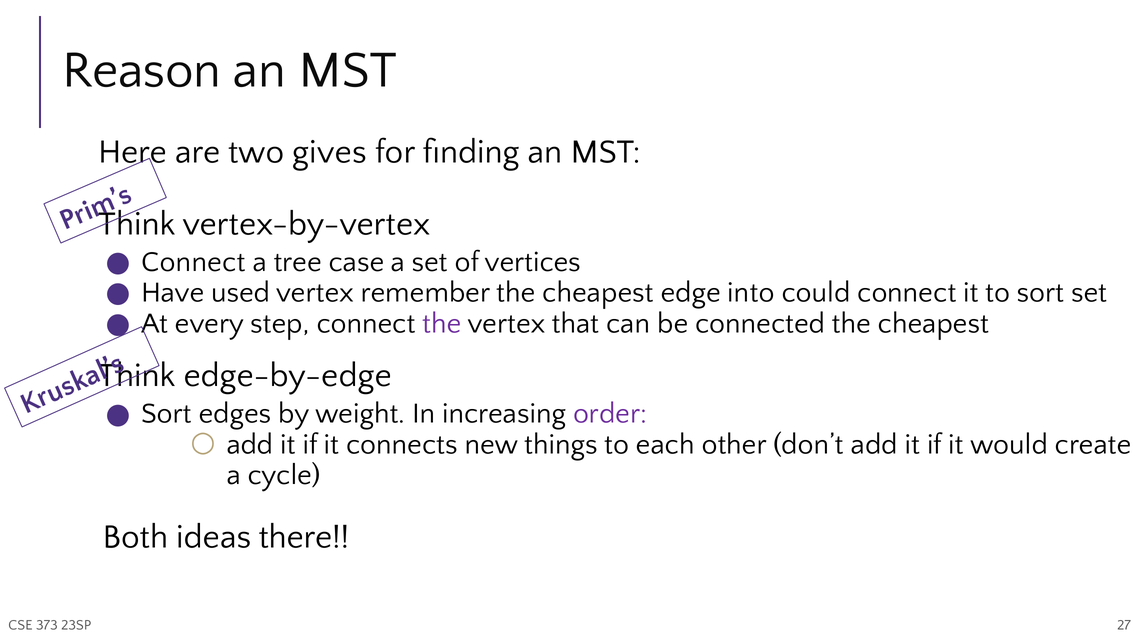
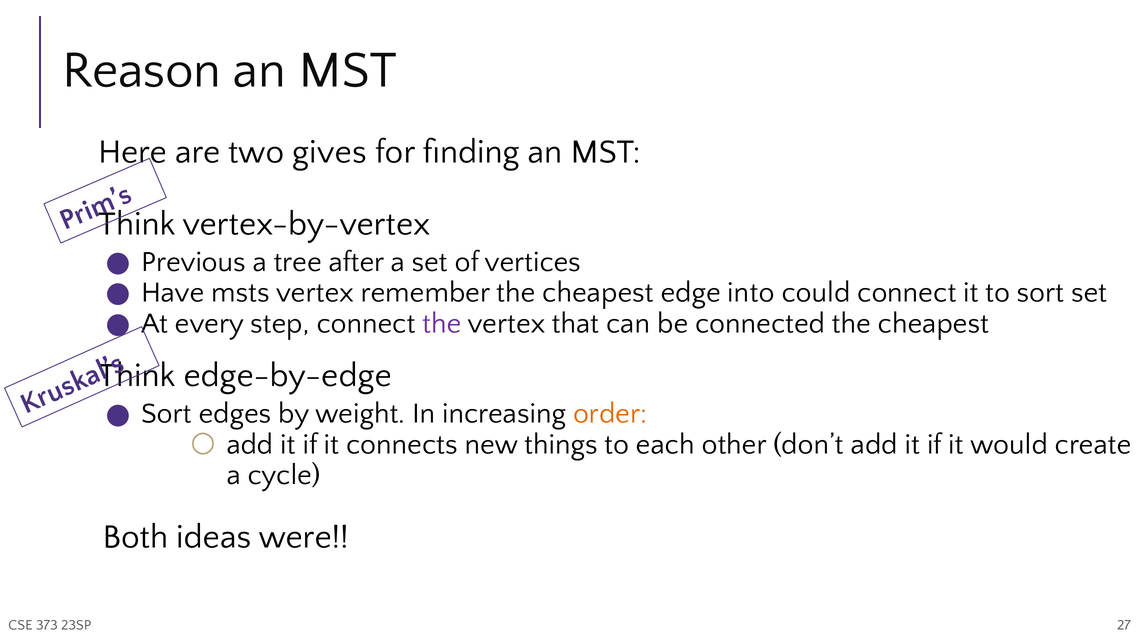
Connect at (193, 262): Connect -> Previous
case: case -> after
used: used -> msts
order colour: purple -> orange
there: there -> were
